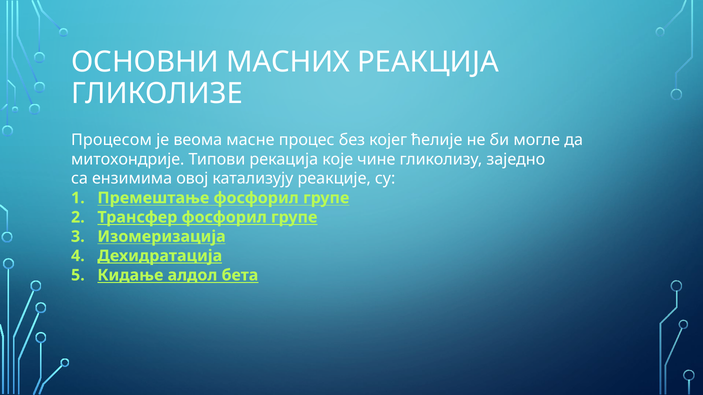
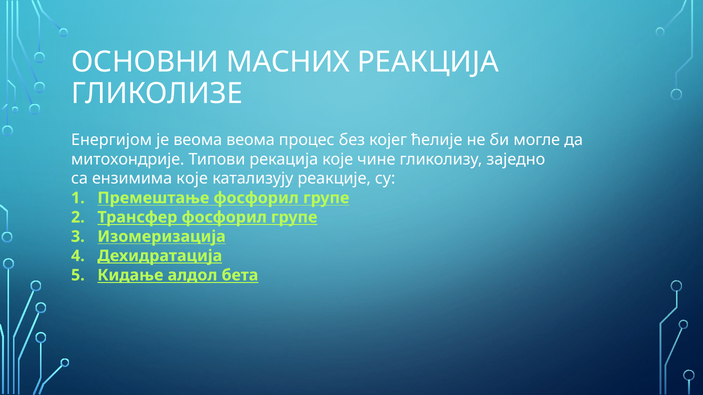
Процесом: Процесом -> Енергијом
веома масне: масне -> веома
ензимима овој: овој -> које
